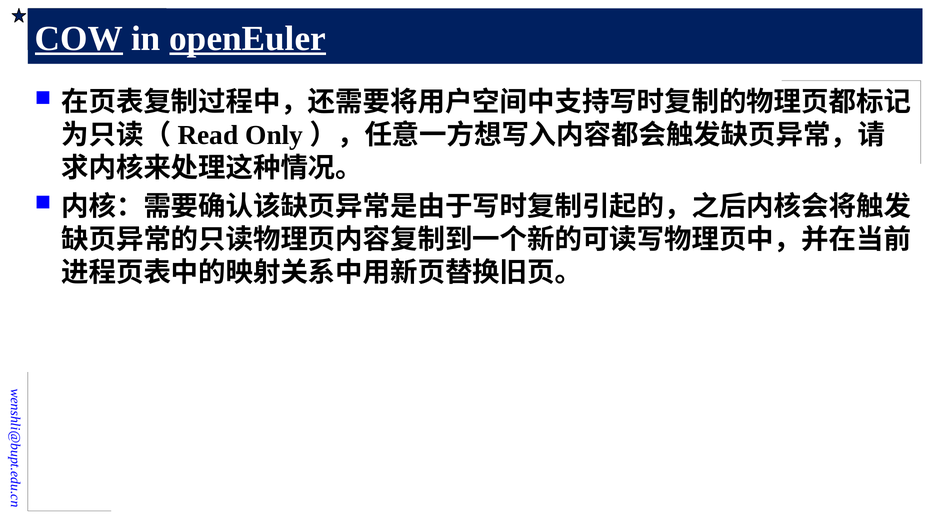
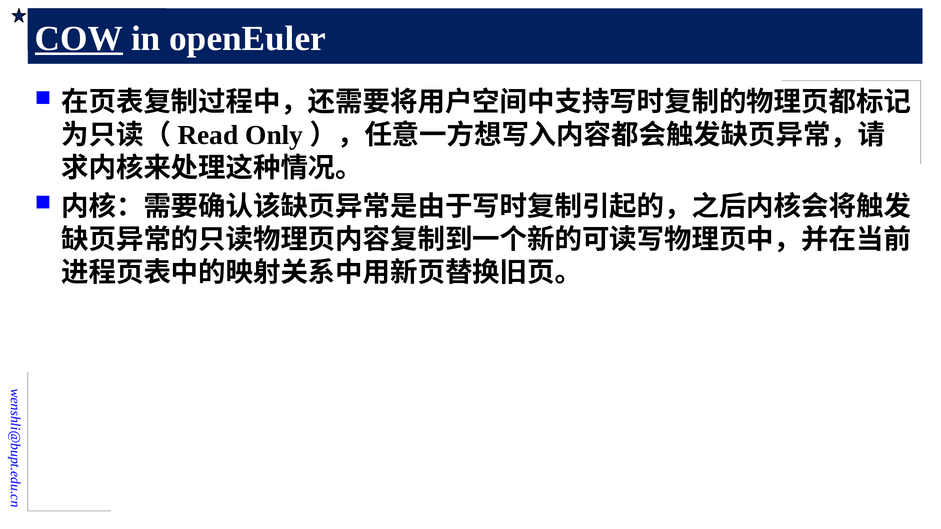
openEuler underline: present -> none
